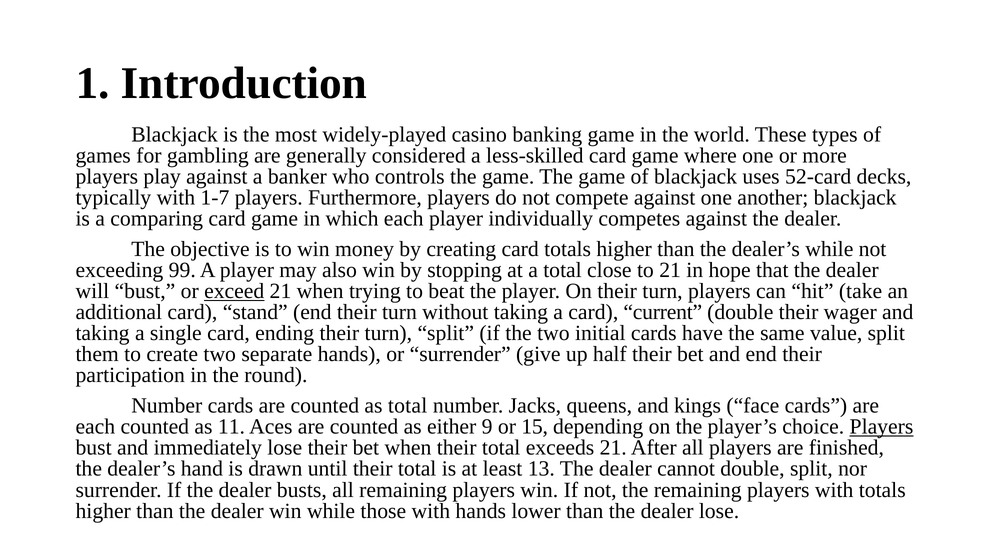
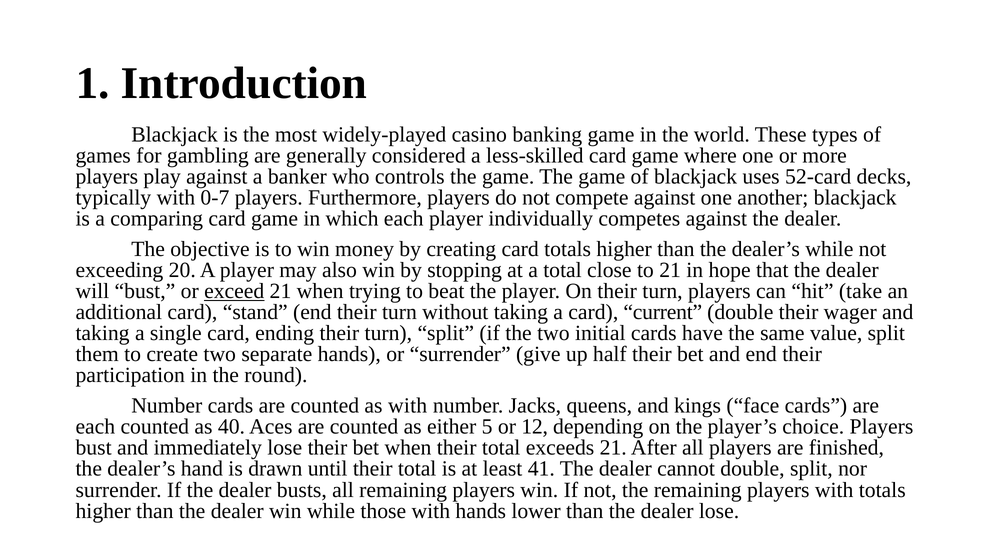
1-7: 1-7 -> 0-7
99: 99 -> 20
as total: total -> with
11: 11 -> 40
9: 9 -> 5
15: 15 -> 12
Players at (881, 427) underline: present -> none
13: 13 -> 41
